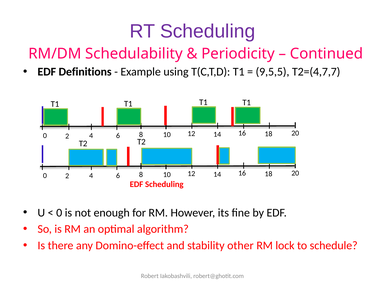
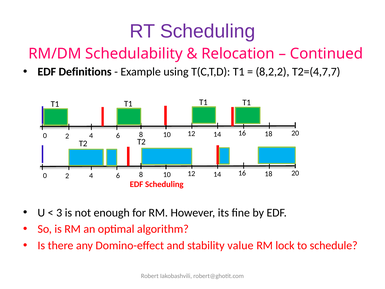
Periodicity: Periodicity -> Relocation
9,5,5: 9,5,5 -> 8,2,2
0 at (59, 212): 0 -> 3
other: other -> value
